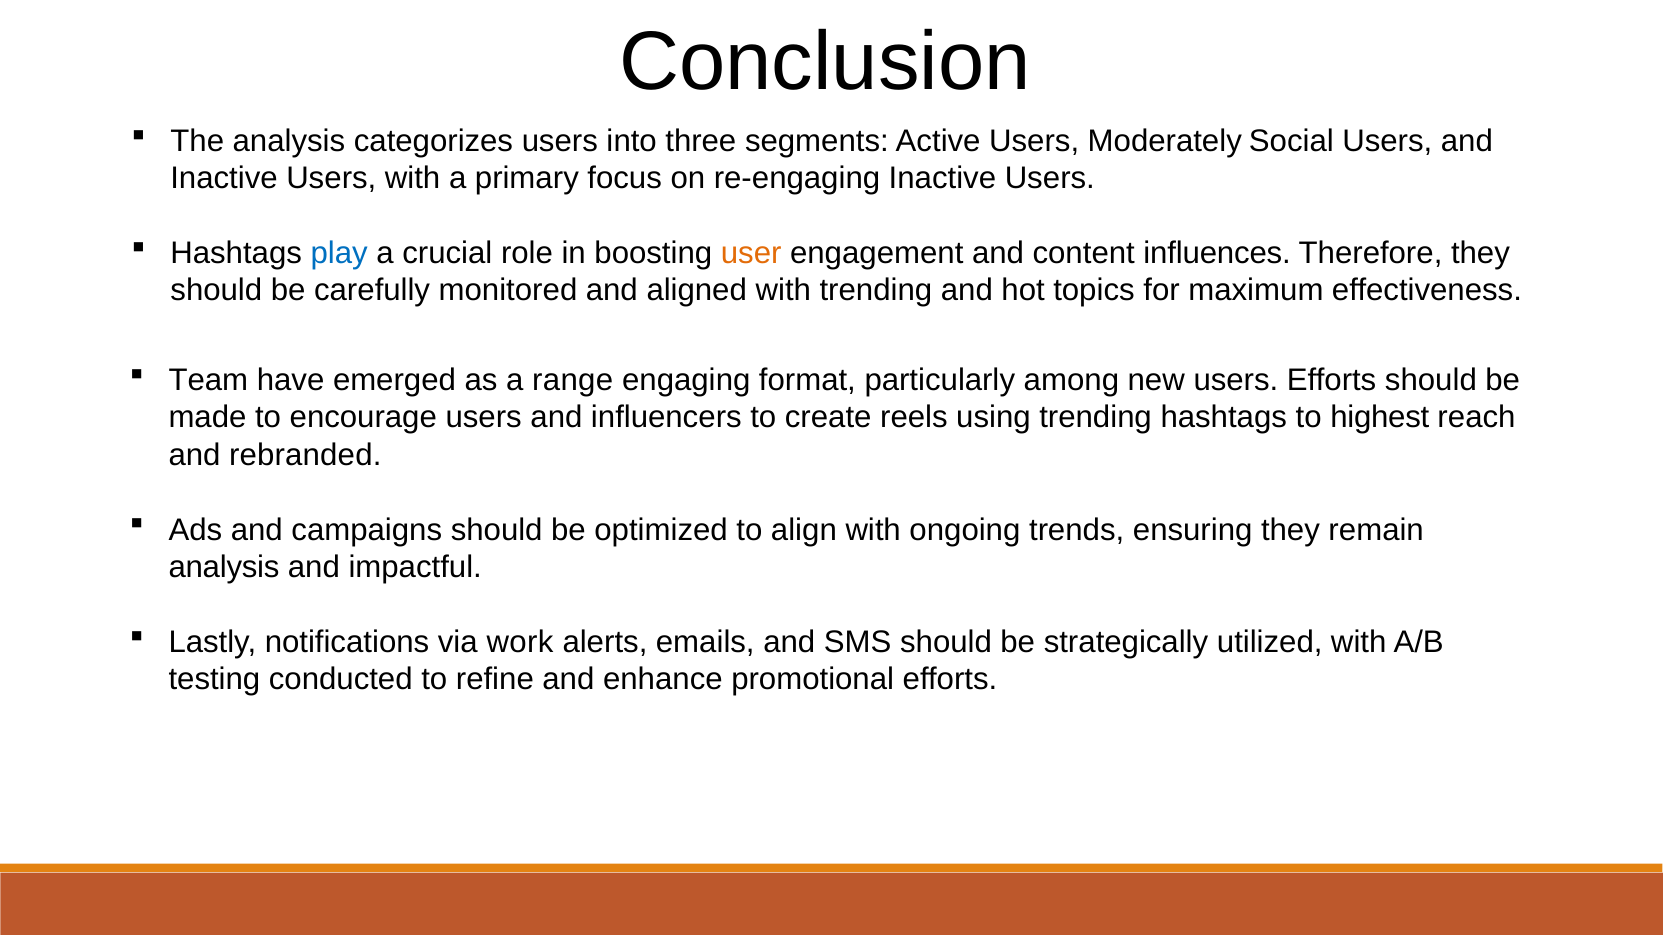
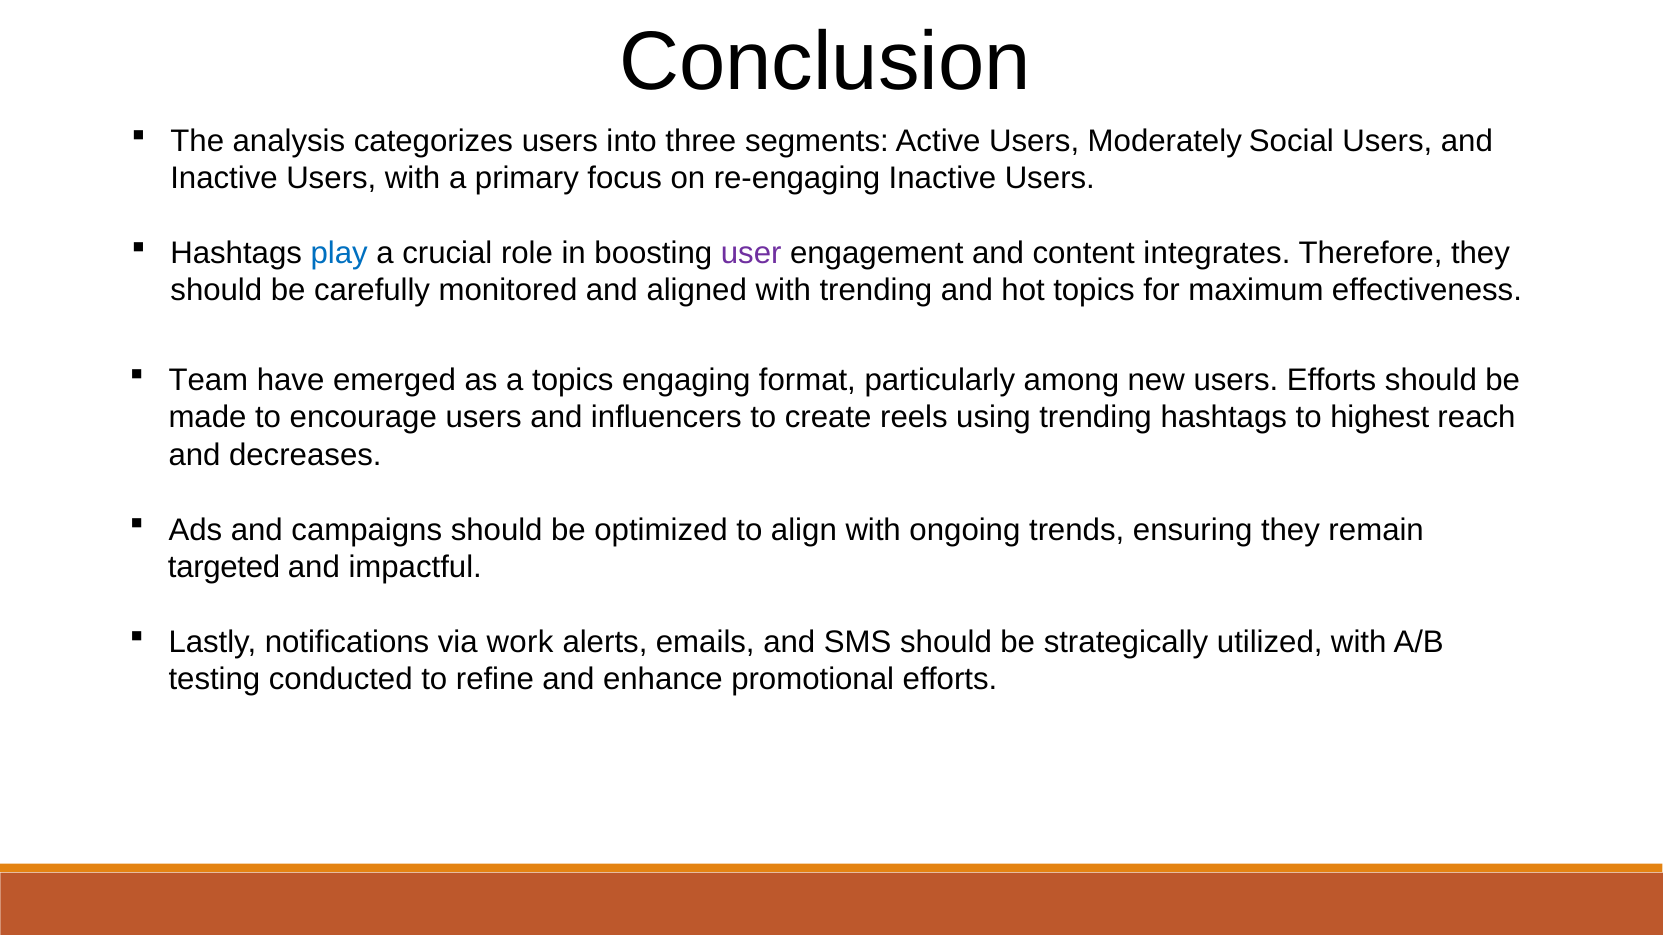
user colour: orange -> purple
influences: influences -> integrates
a range: range -> topics
rebranded: rebranded -> decreases
analysis at (224, 567): analysis -> targeted
